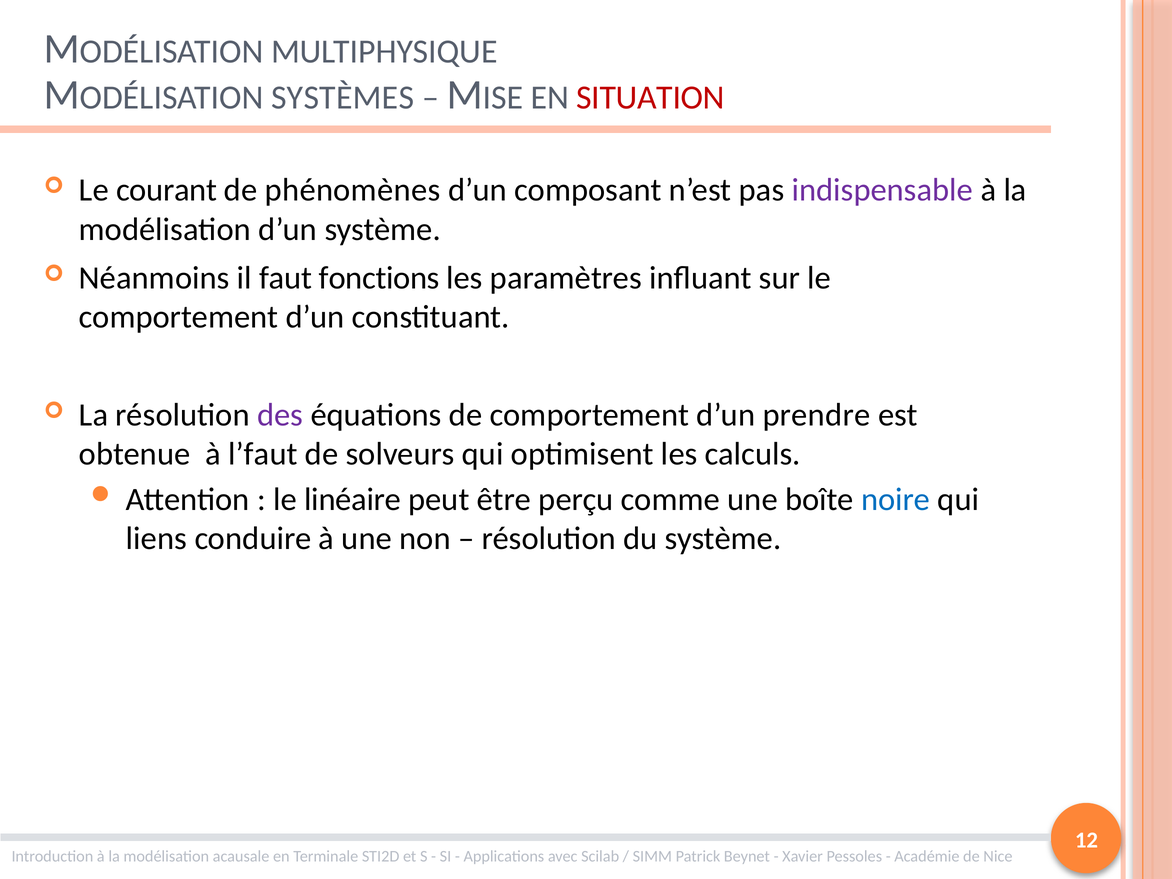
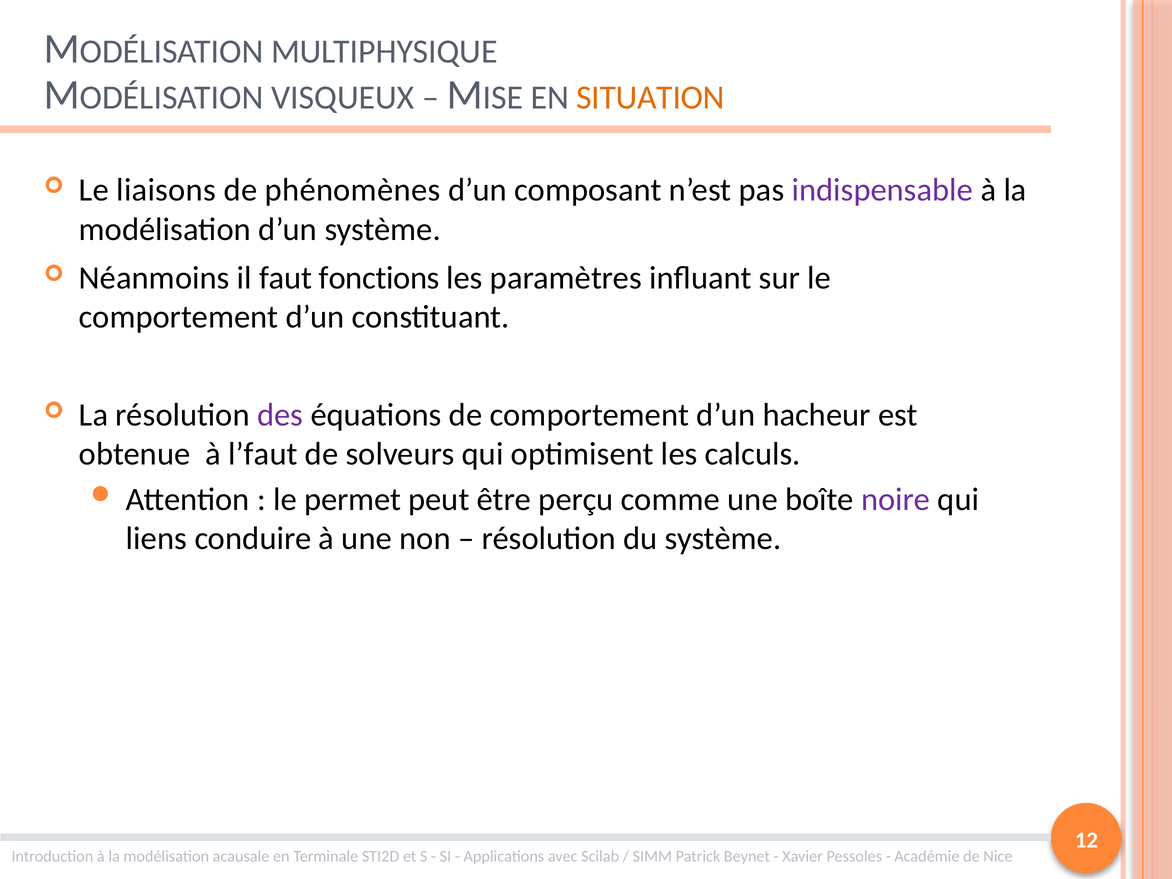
SYSTÈMES: SYSTÈMES -> VISQUEUX
SITUATION colour: red -> orange
courant: courant -> liaisons
prendre: prendre -> hacheur
linéaire: linéaire -> permet
noire colour: blue -> purple
